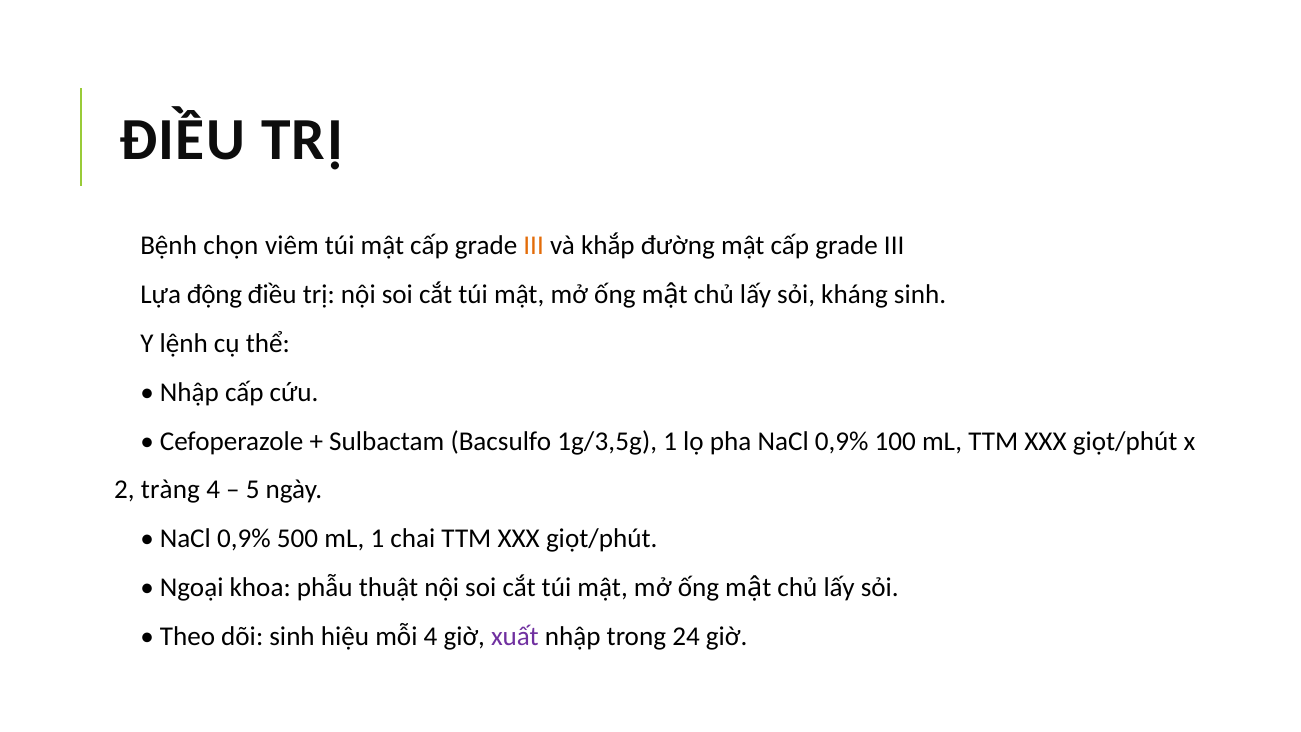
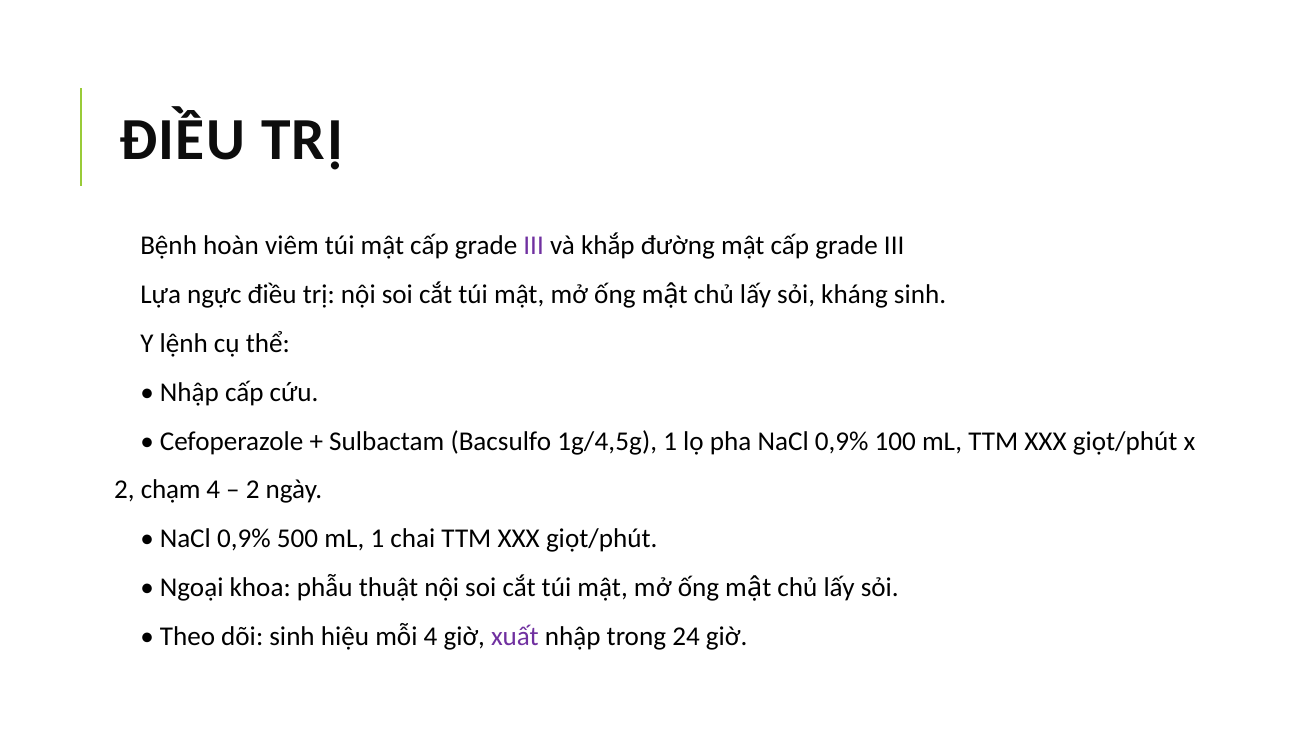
chọn: chọn -> hoàn
III at (534, 246) colour: orange -> purple
động: động -> ngực
1g/3,5g: 1g/3,5g -> 1g/4,5g
tràng: tràng -> chạm
5 at (253, 490): 5 -> 2
